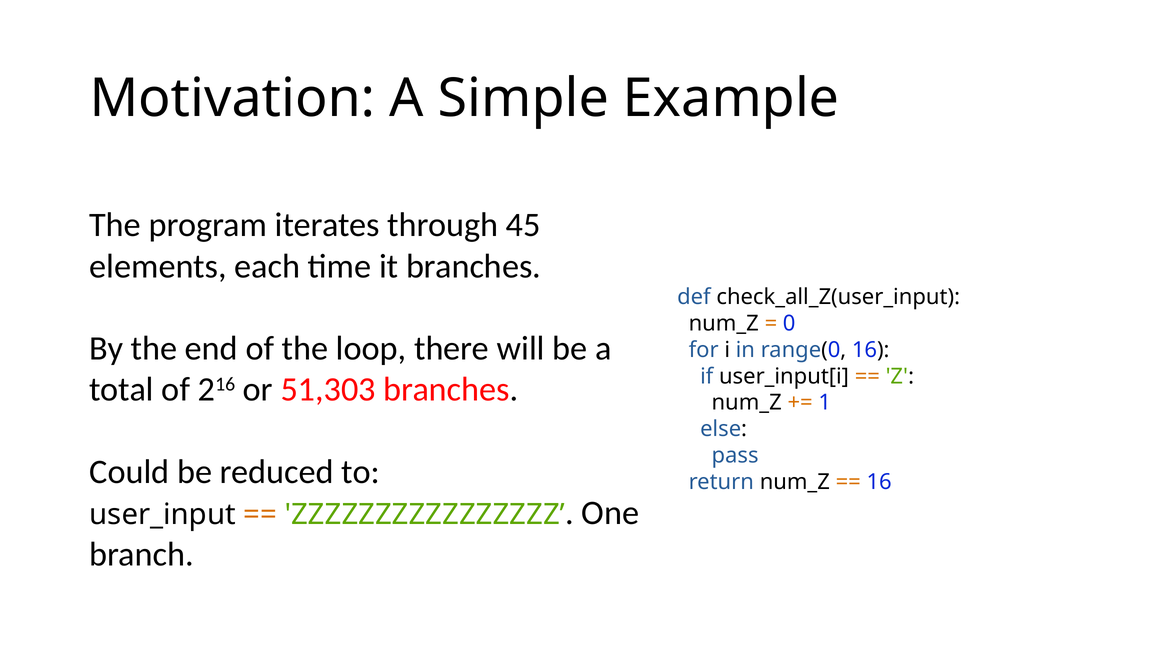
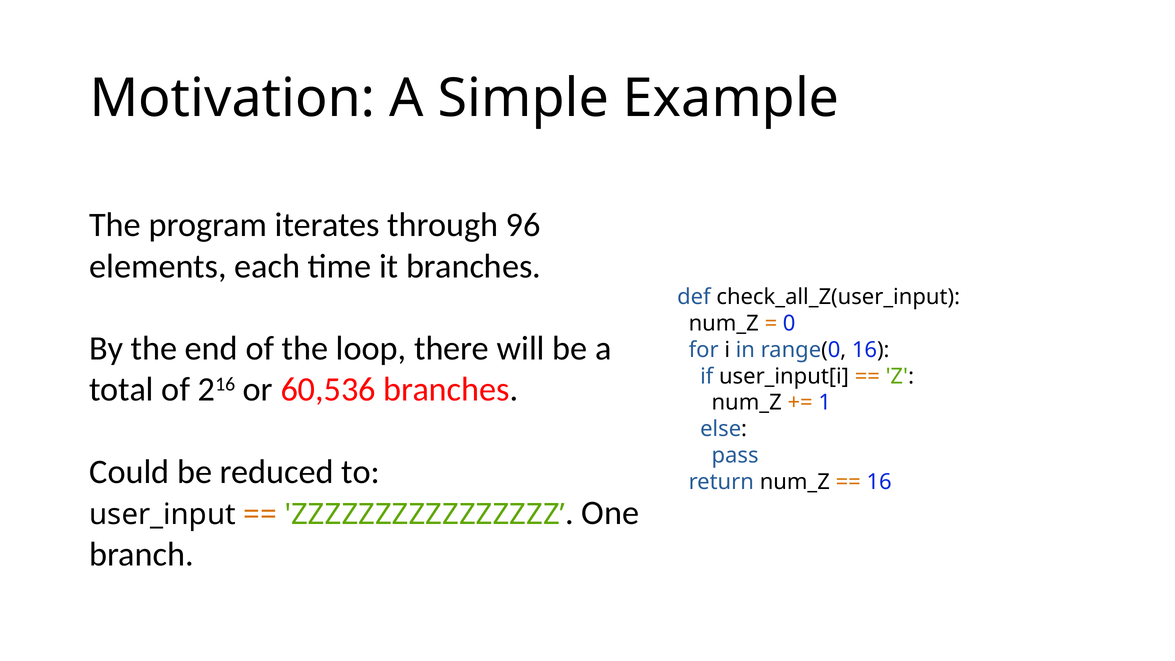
45: 45 -> 96
51,303: 51,303 -> 60,536
